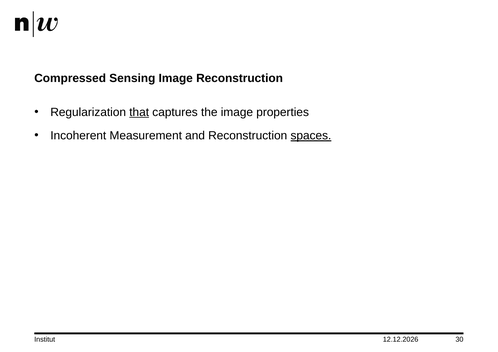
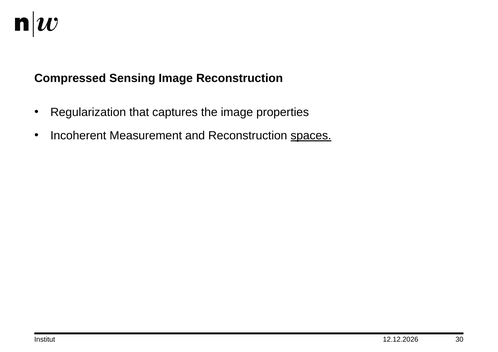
that underline: present -> none
